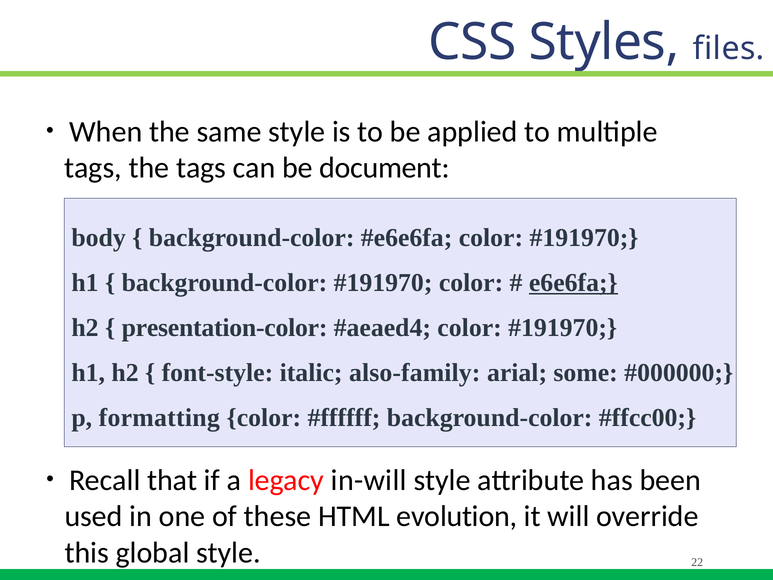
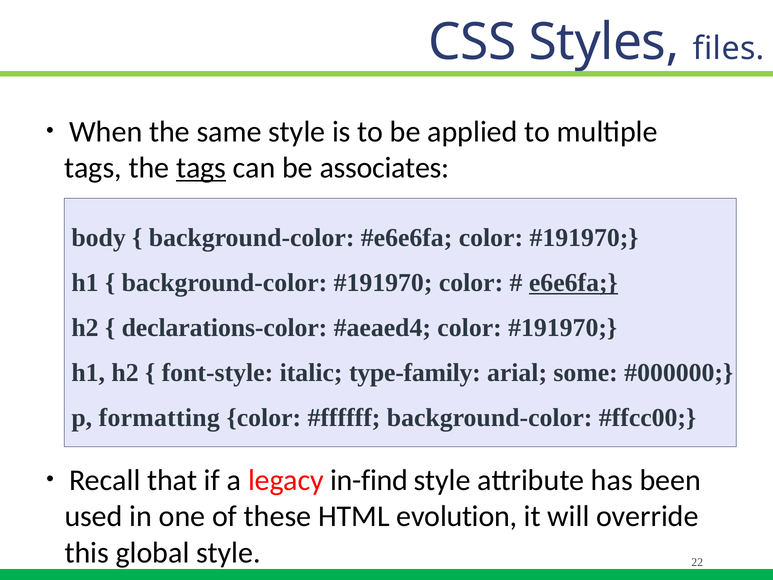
tags at (201, 168) underline: none -> present
document: document -> associates
presentation-color: presentation-color -> declarations-color
also-family: also-family -> type-family
in-will: in-will -> in-find
